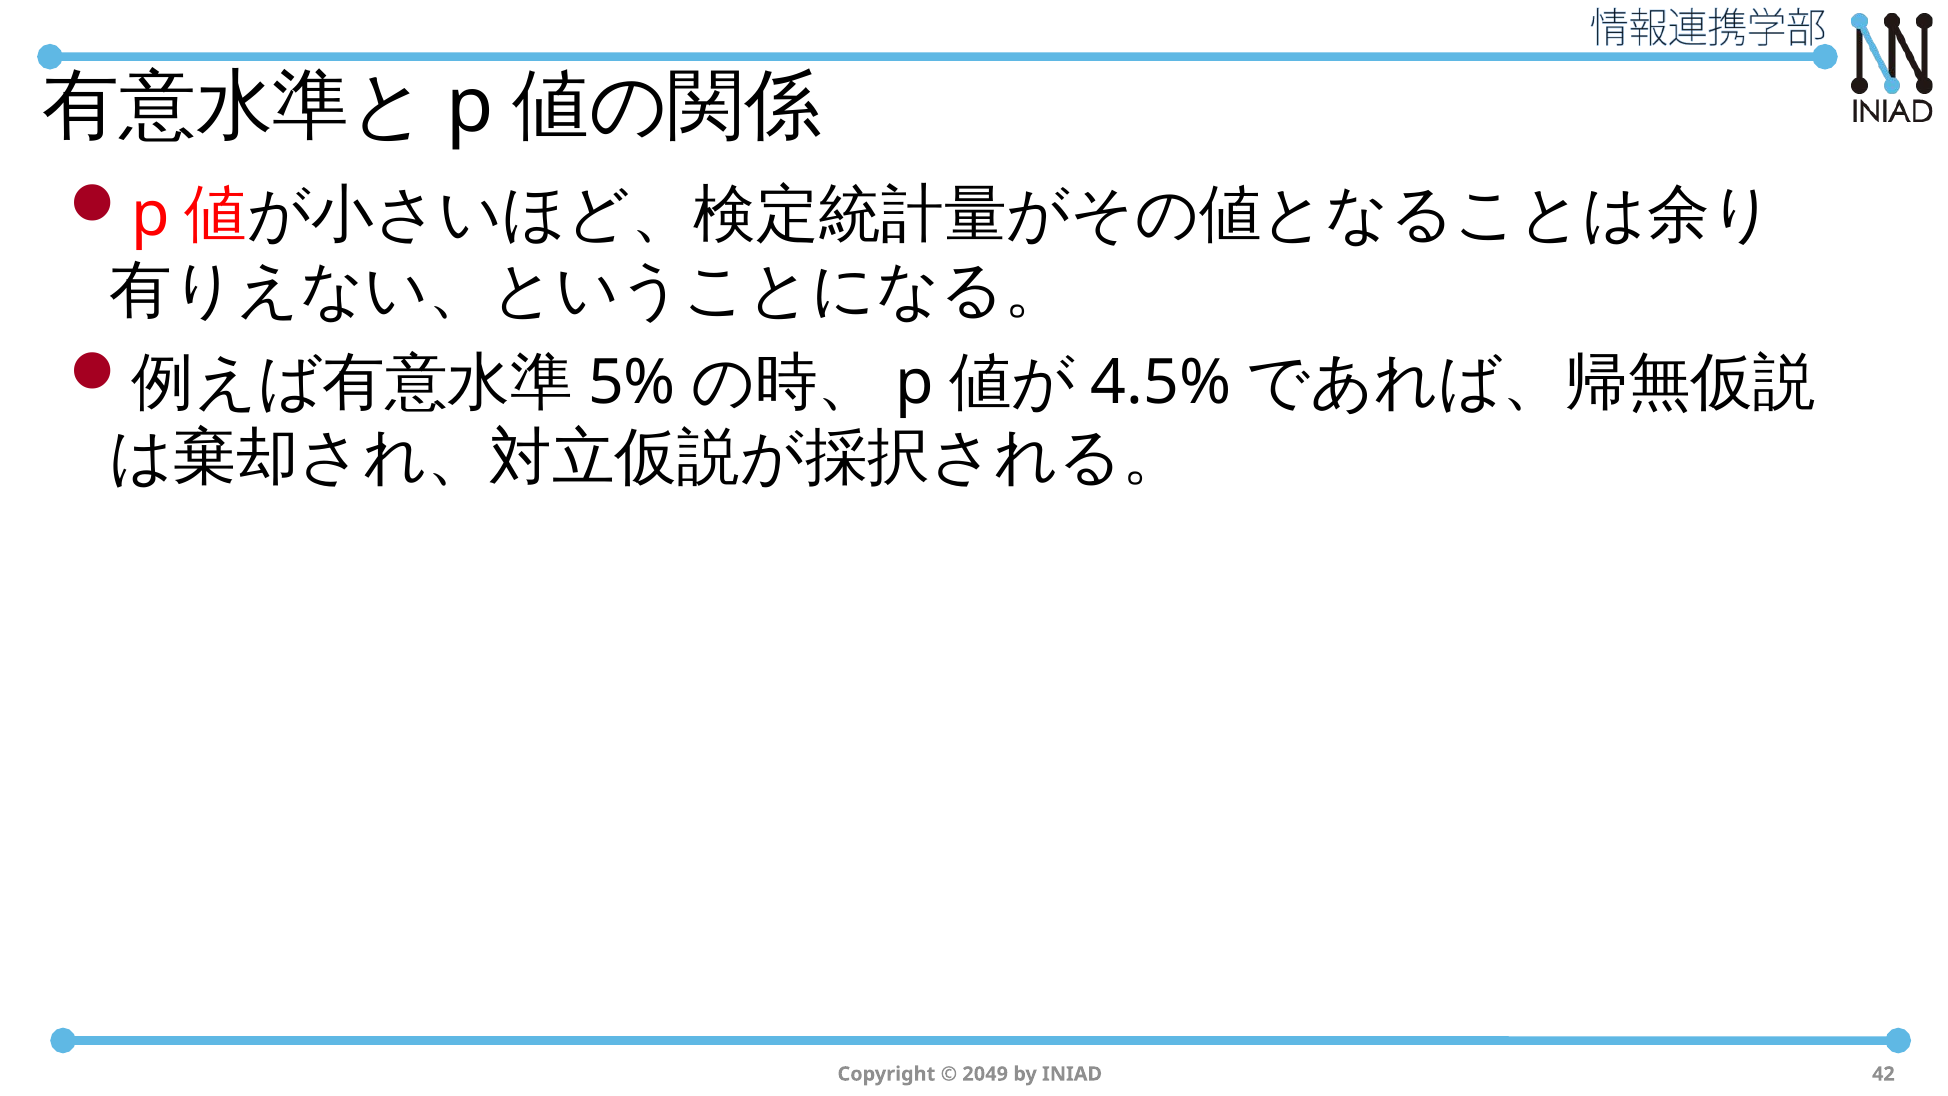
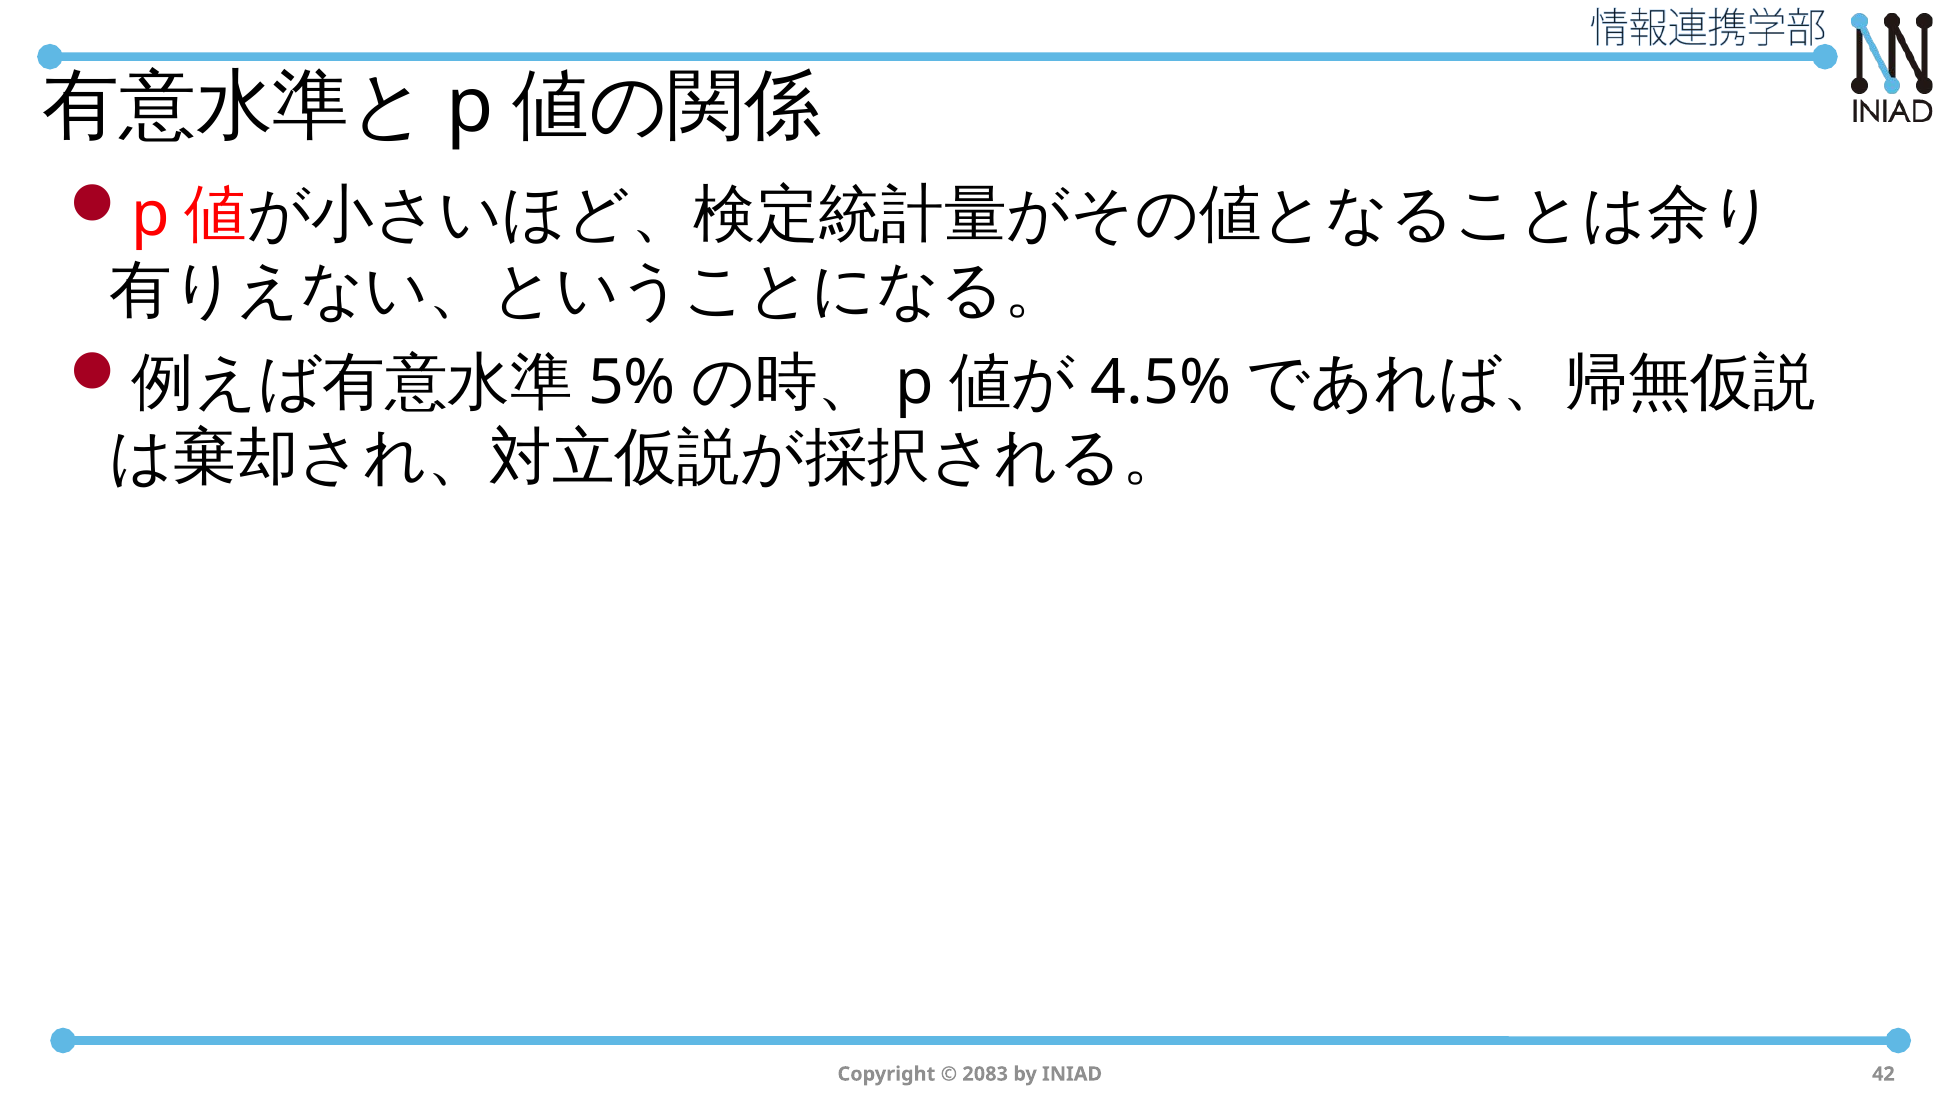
2049: 2049 -> 2083
